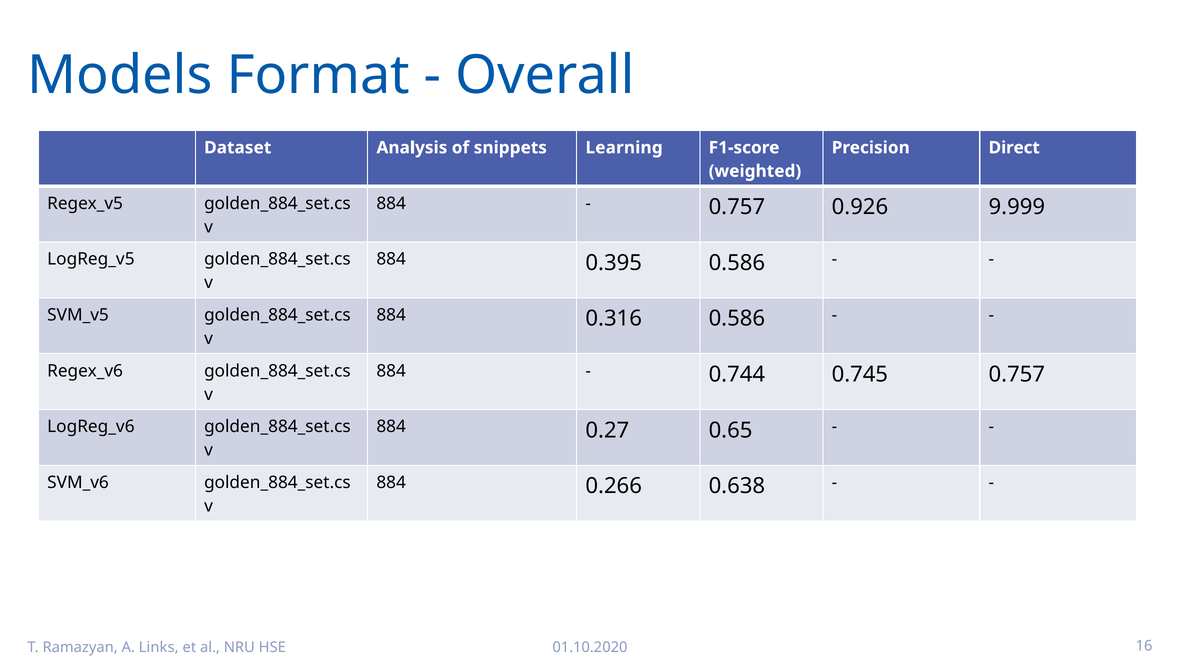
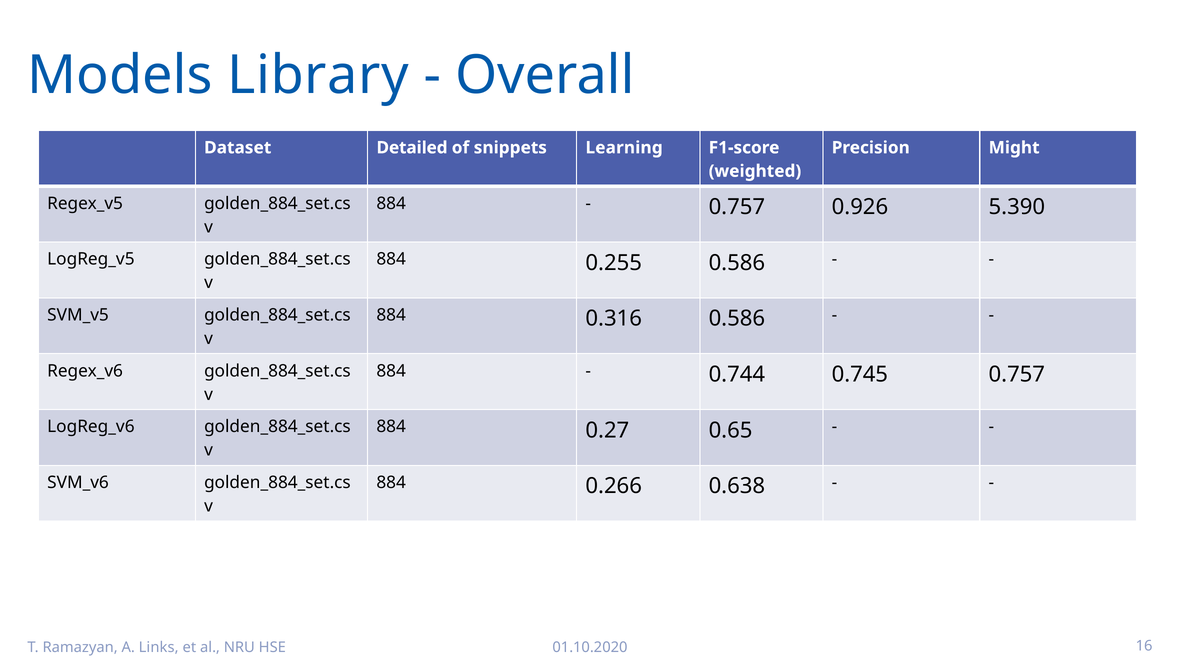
Format: Format -> Library
Analysis: Analysis -> Detailed
Direct: Direct -> Might
9.999: 9.999 -> 5.390
0.395: 0.395 -> 0.255
